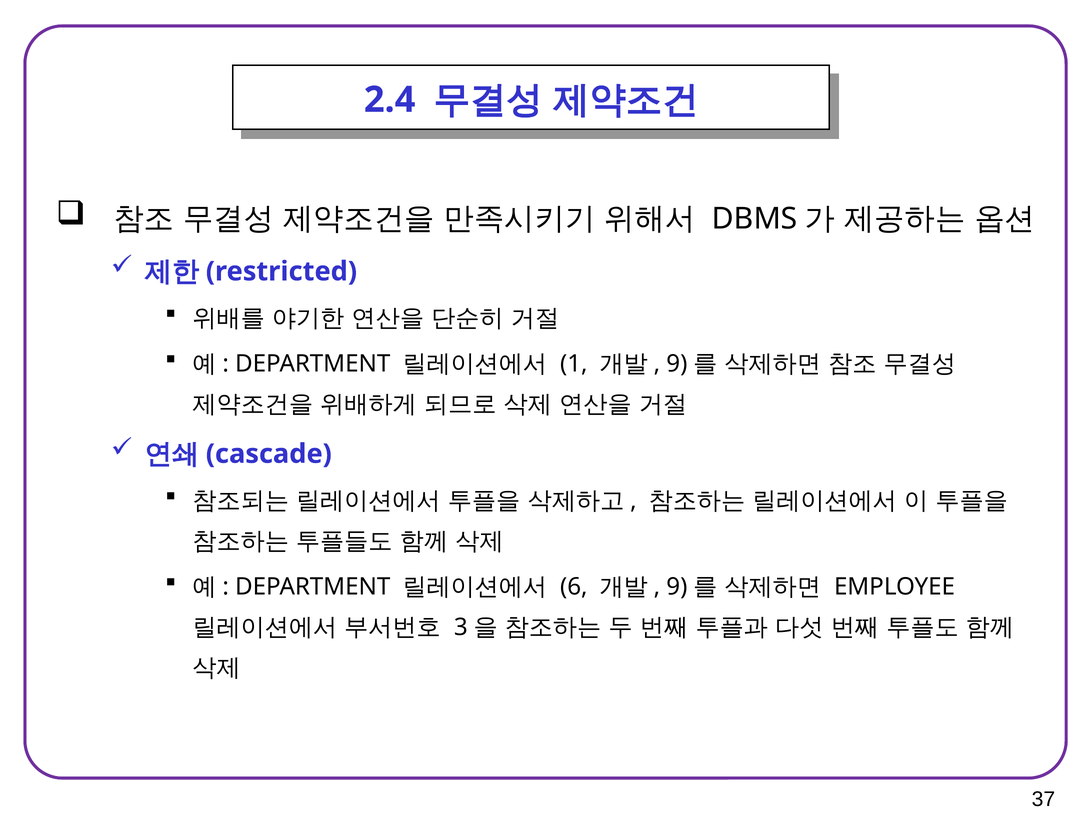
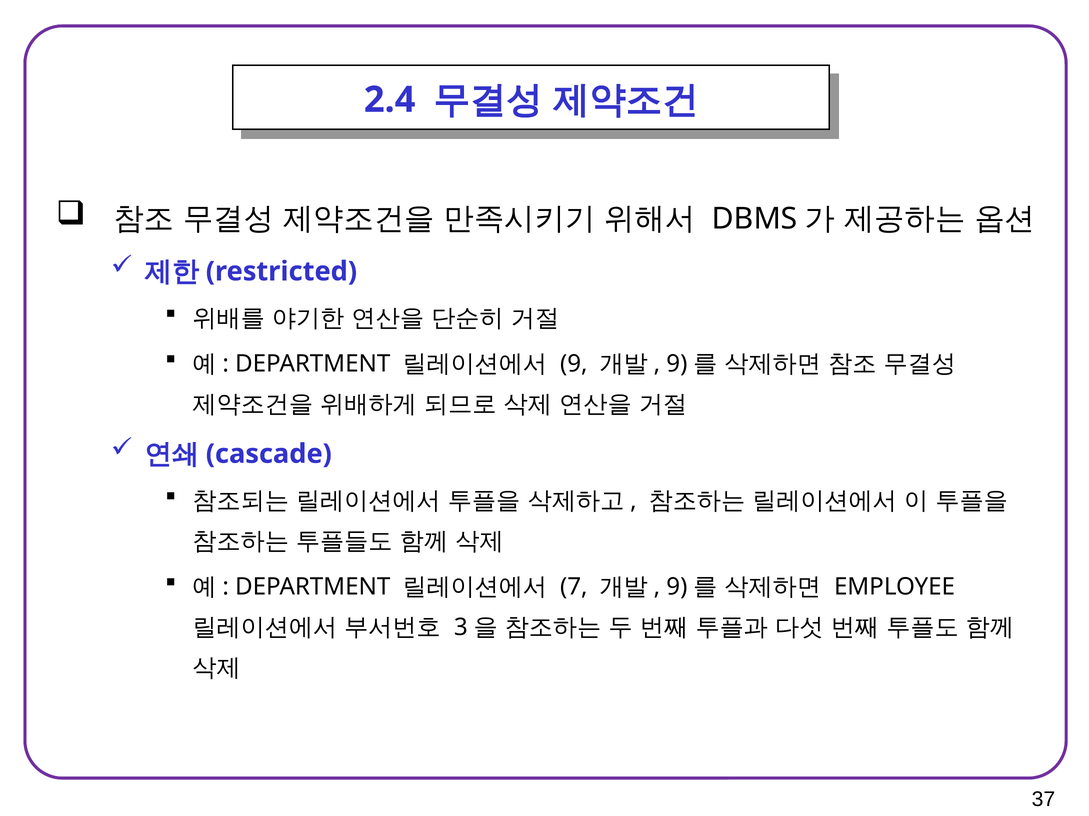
1: 1 -> 9
6: 6 -> 7
